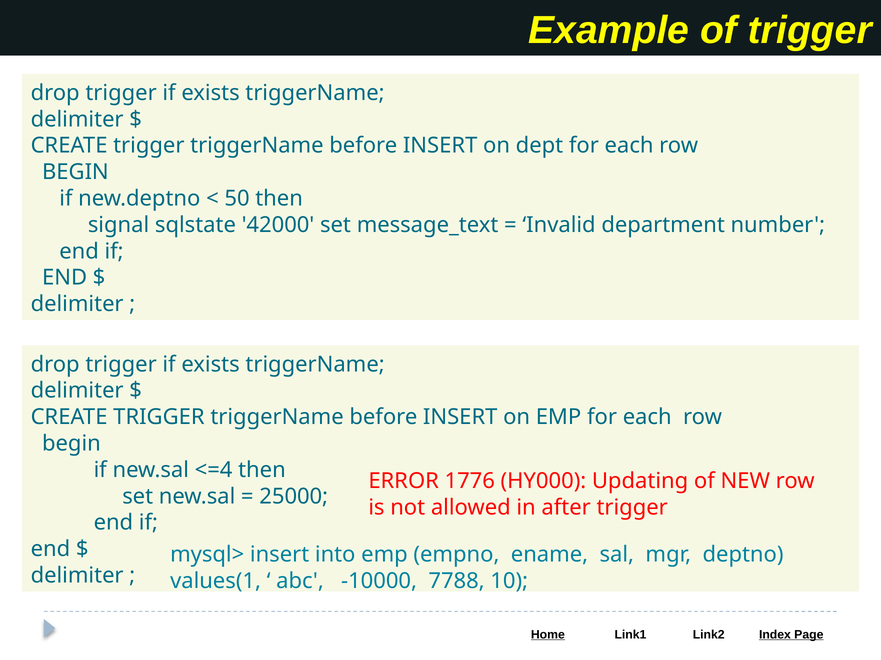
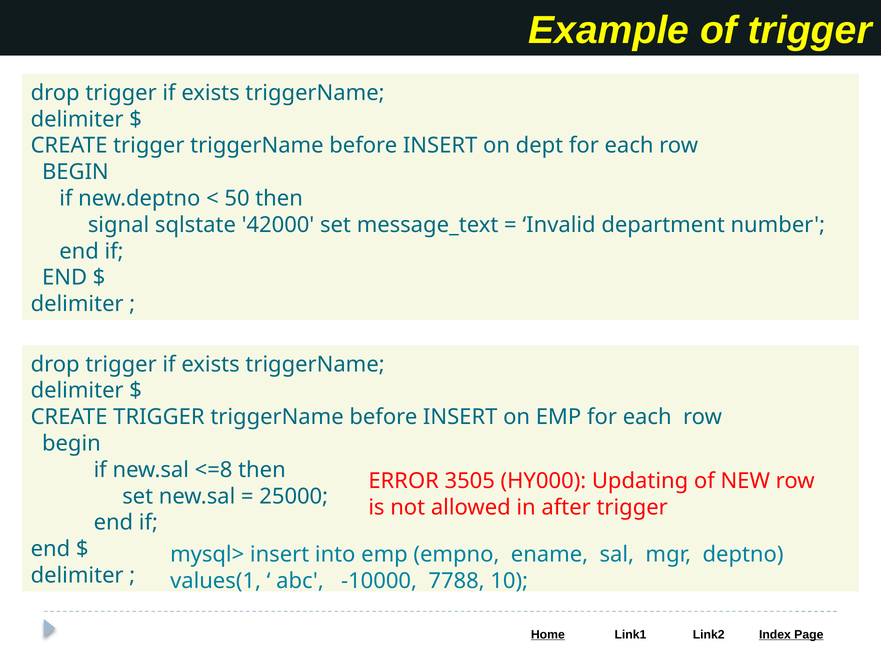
<=4: <=4 -> <=8
1776: 1776 -> 3505
